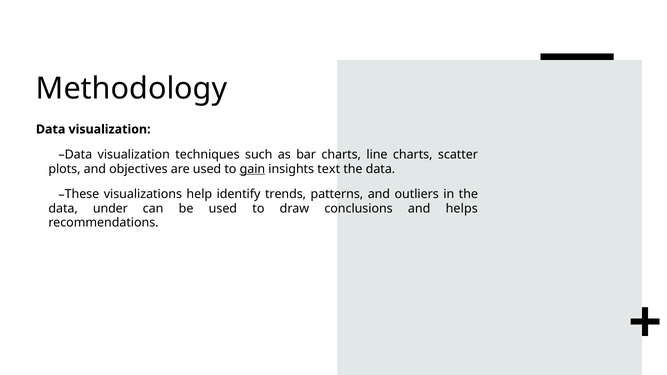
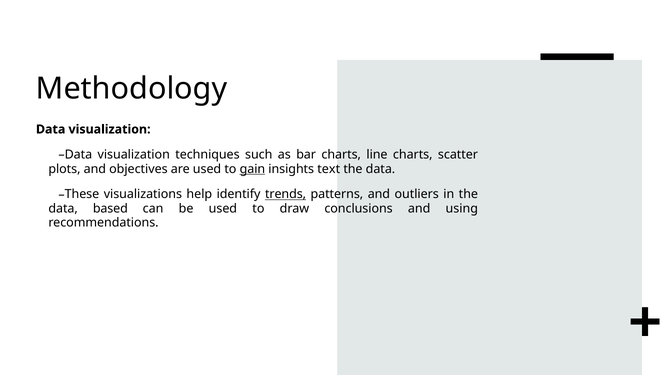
trends underline: none -> present
under: under -> based
helps: helps -> using
